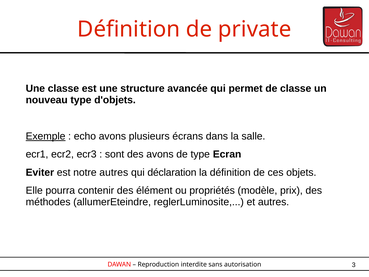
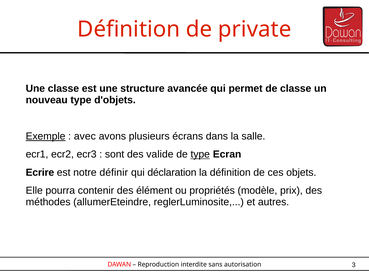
echo: echo -> avec
des avons: avons -> valide
type at (200, 154) underline: none -> present
Eviter: Eviter -> Ecrire
notre autres: autres -> définir
